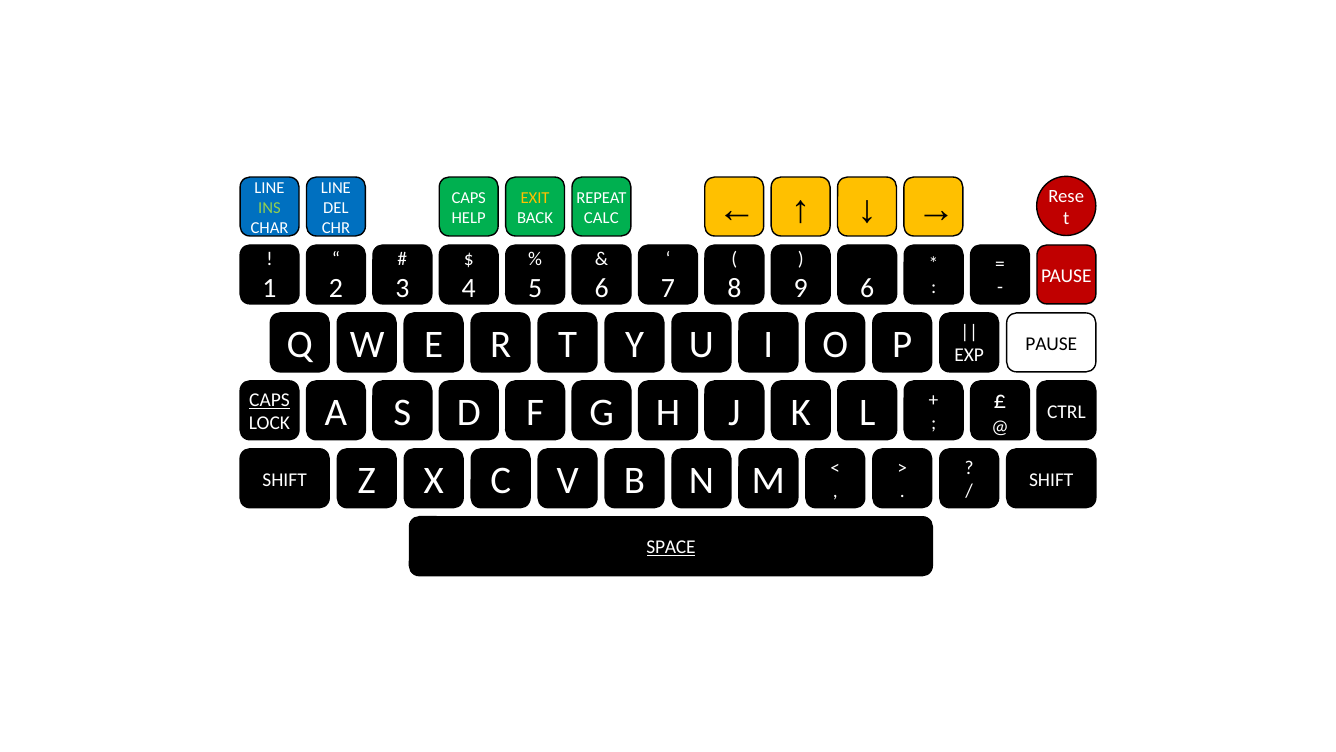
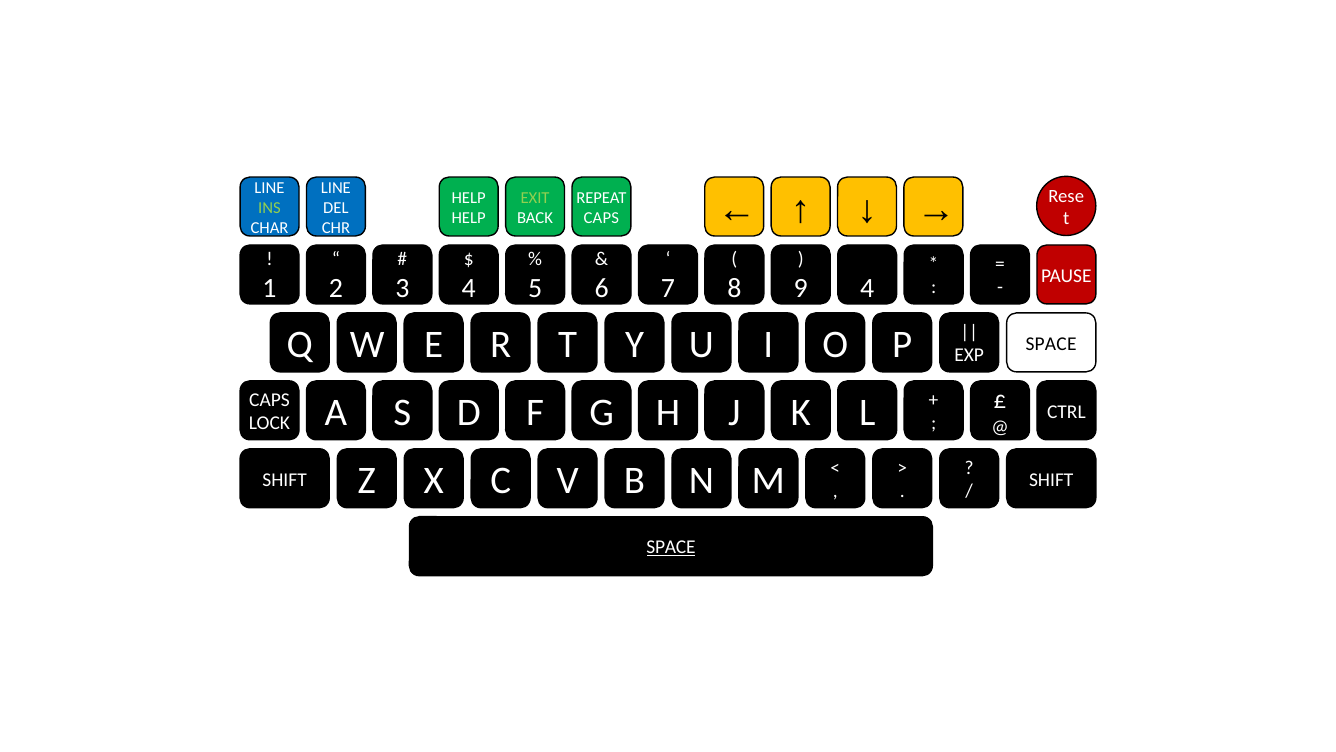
CAPS at (469, 197): CAPS -> HELP
EXIT colour: yellow -> light green
CALC at (601, 218): CALC -> CAPS
9 6: 6 -> 4
PAUSE at (1051, 343): PAUSE -> SPACE
CAPS at (269, 400) underline: present -> none
